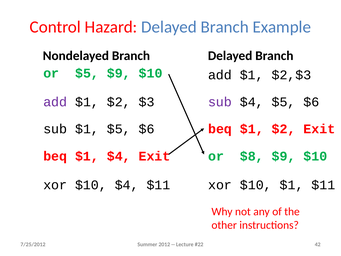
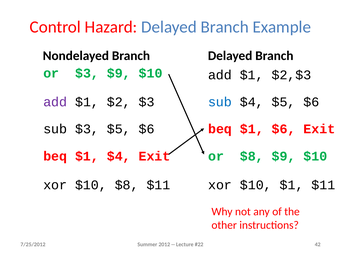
or $5: $5 -> $3
sub at (220, 102) colour: purple -> blue
beq $1 $2: $2 -> $6
sub $1: $1 -> $3
$10 $4: $4 -> $8
